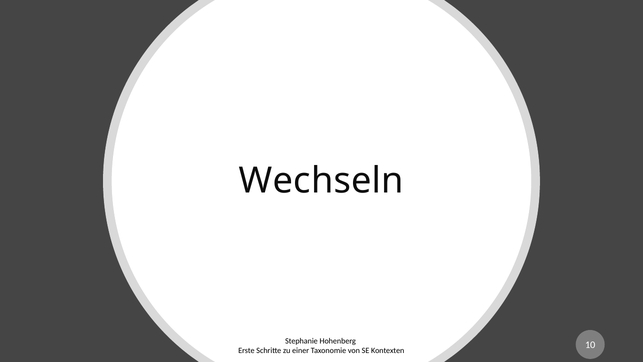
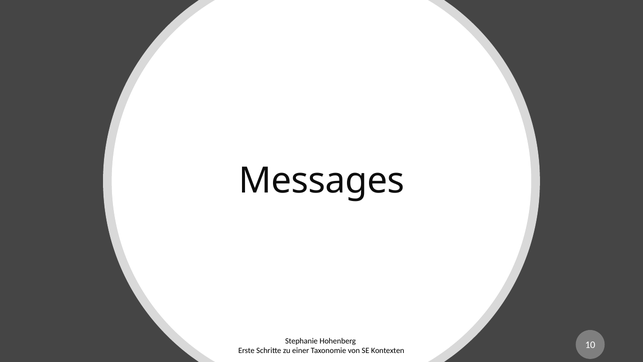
Wechseln: Wechseln -> Messages
